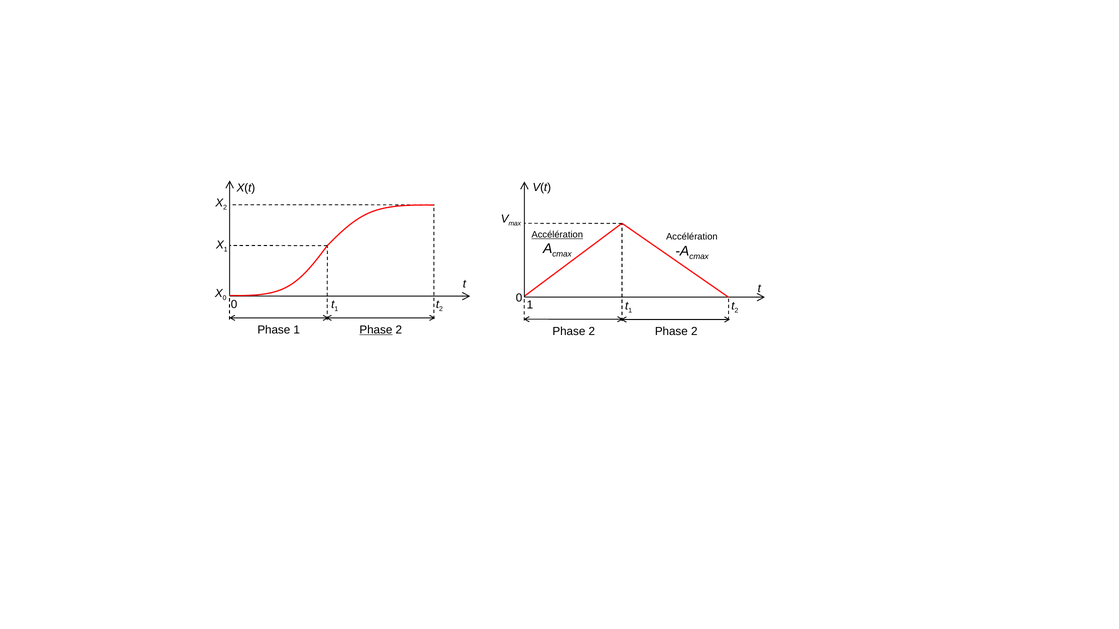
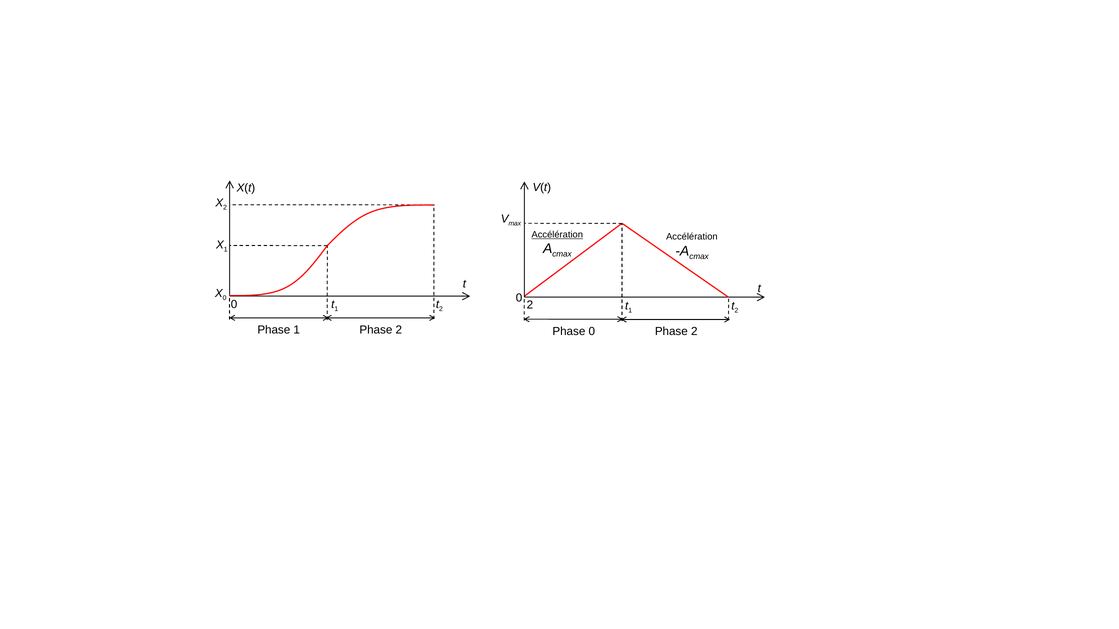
0 1: 1 -> 2
Phase at (376, 330) underline: present -> none
2 at (592, 331): 2 -> 0
